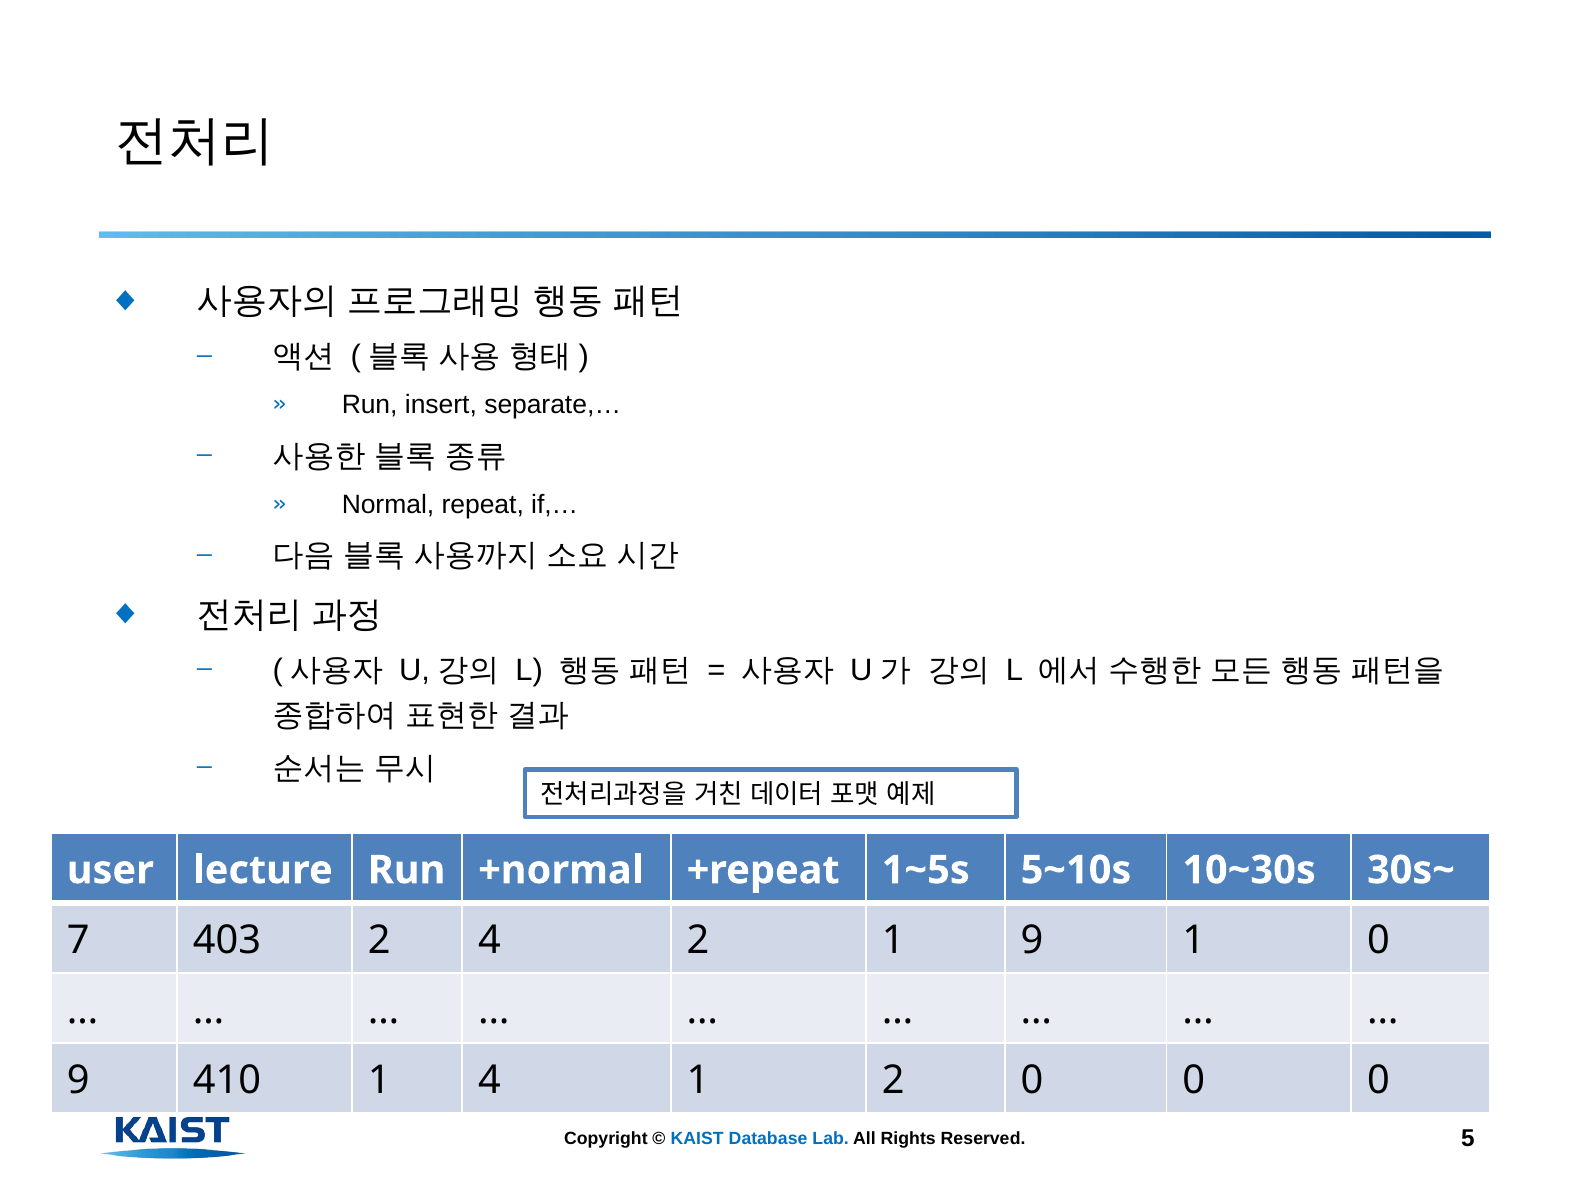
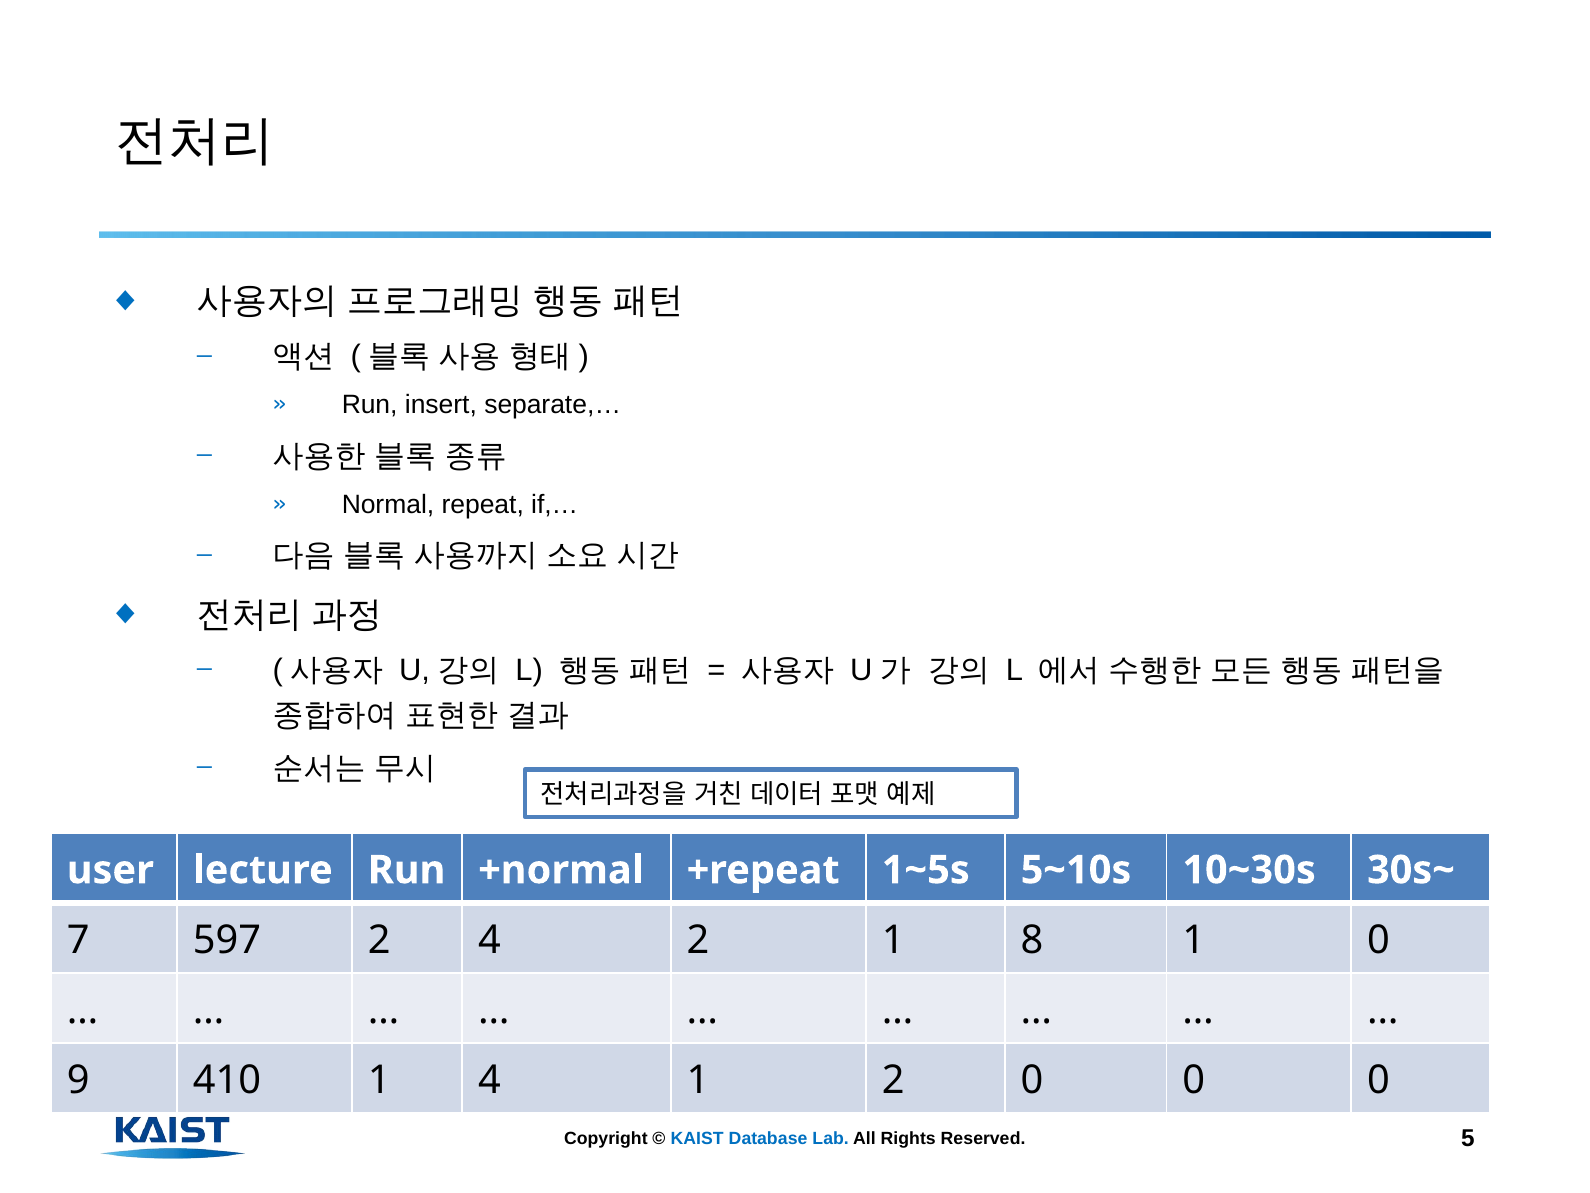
403: 403 -> 597
1 9: 9 -> 8
